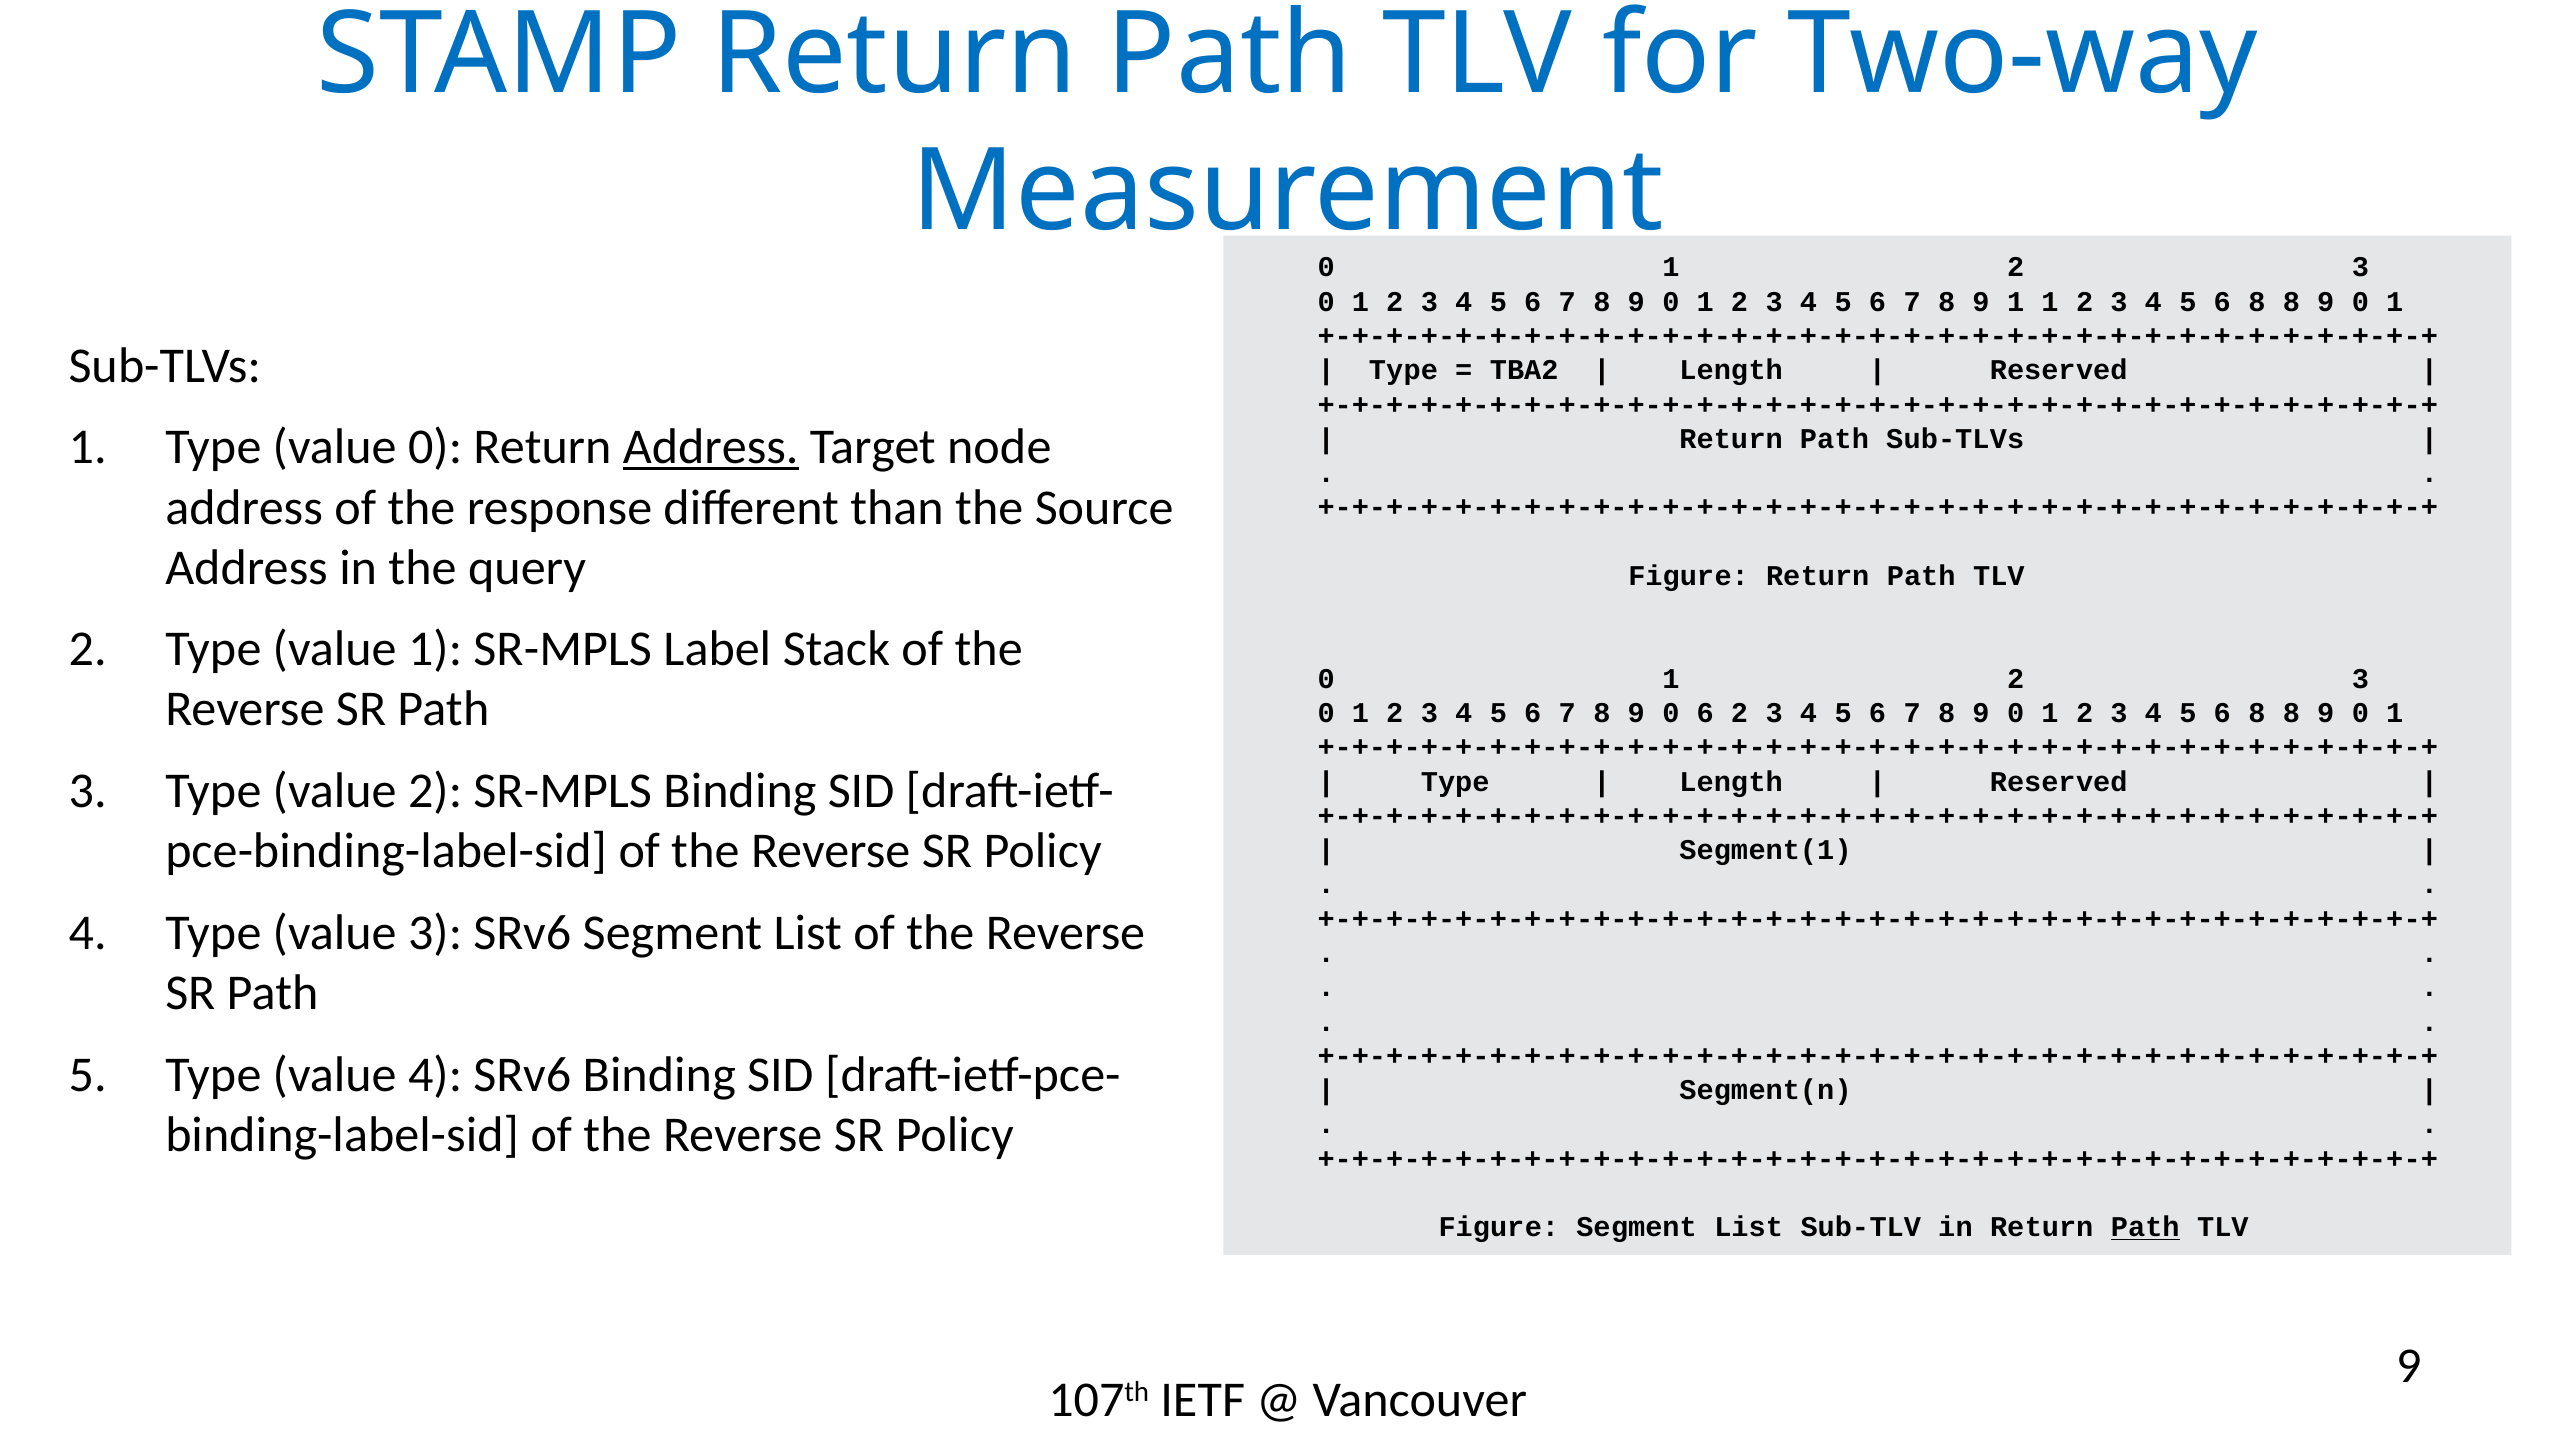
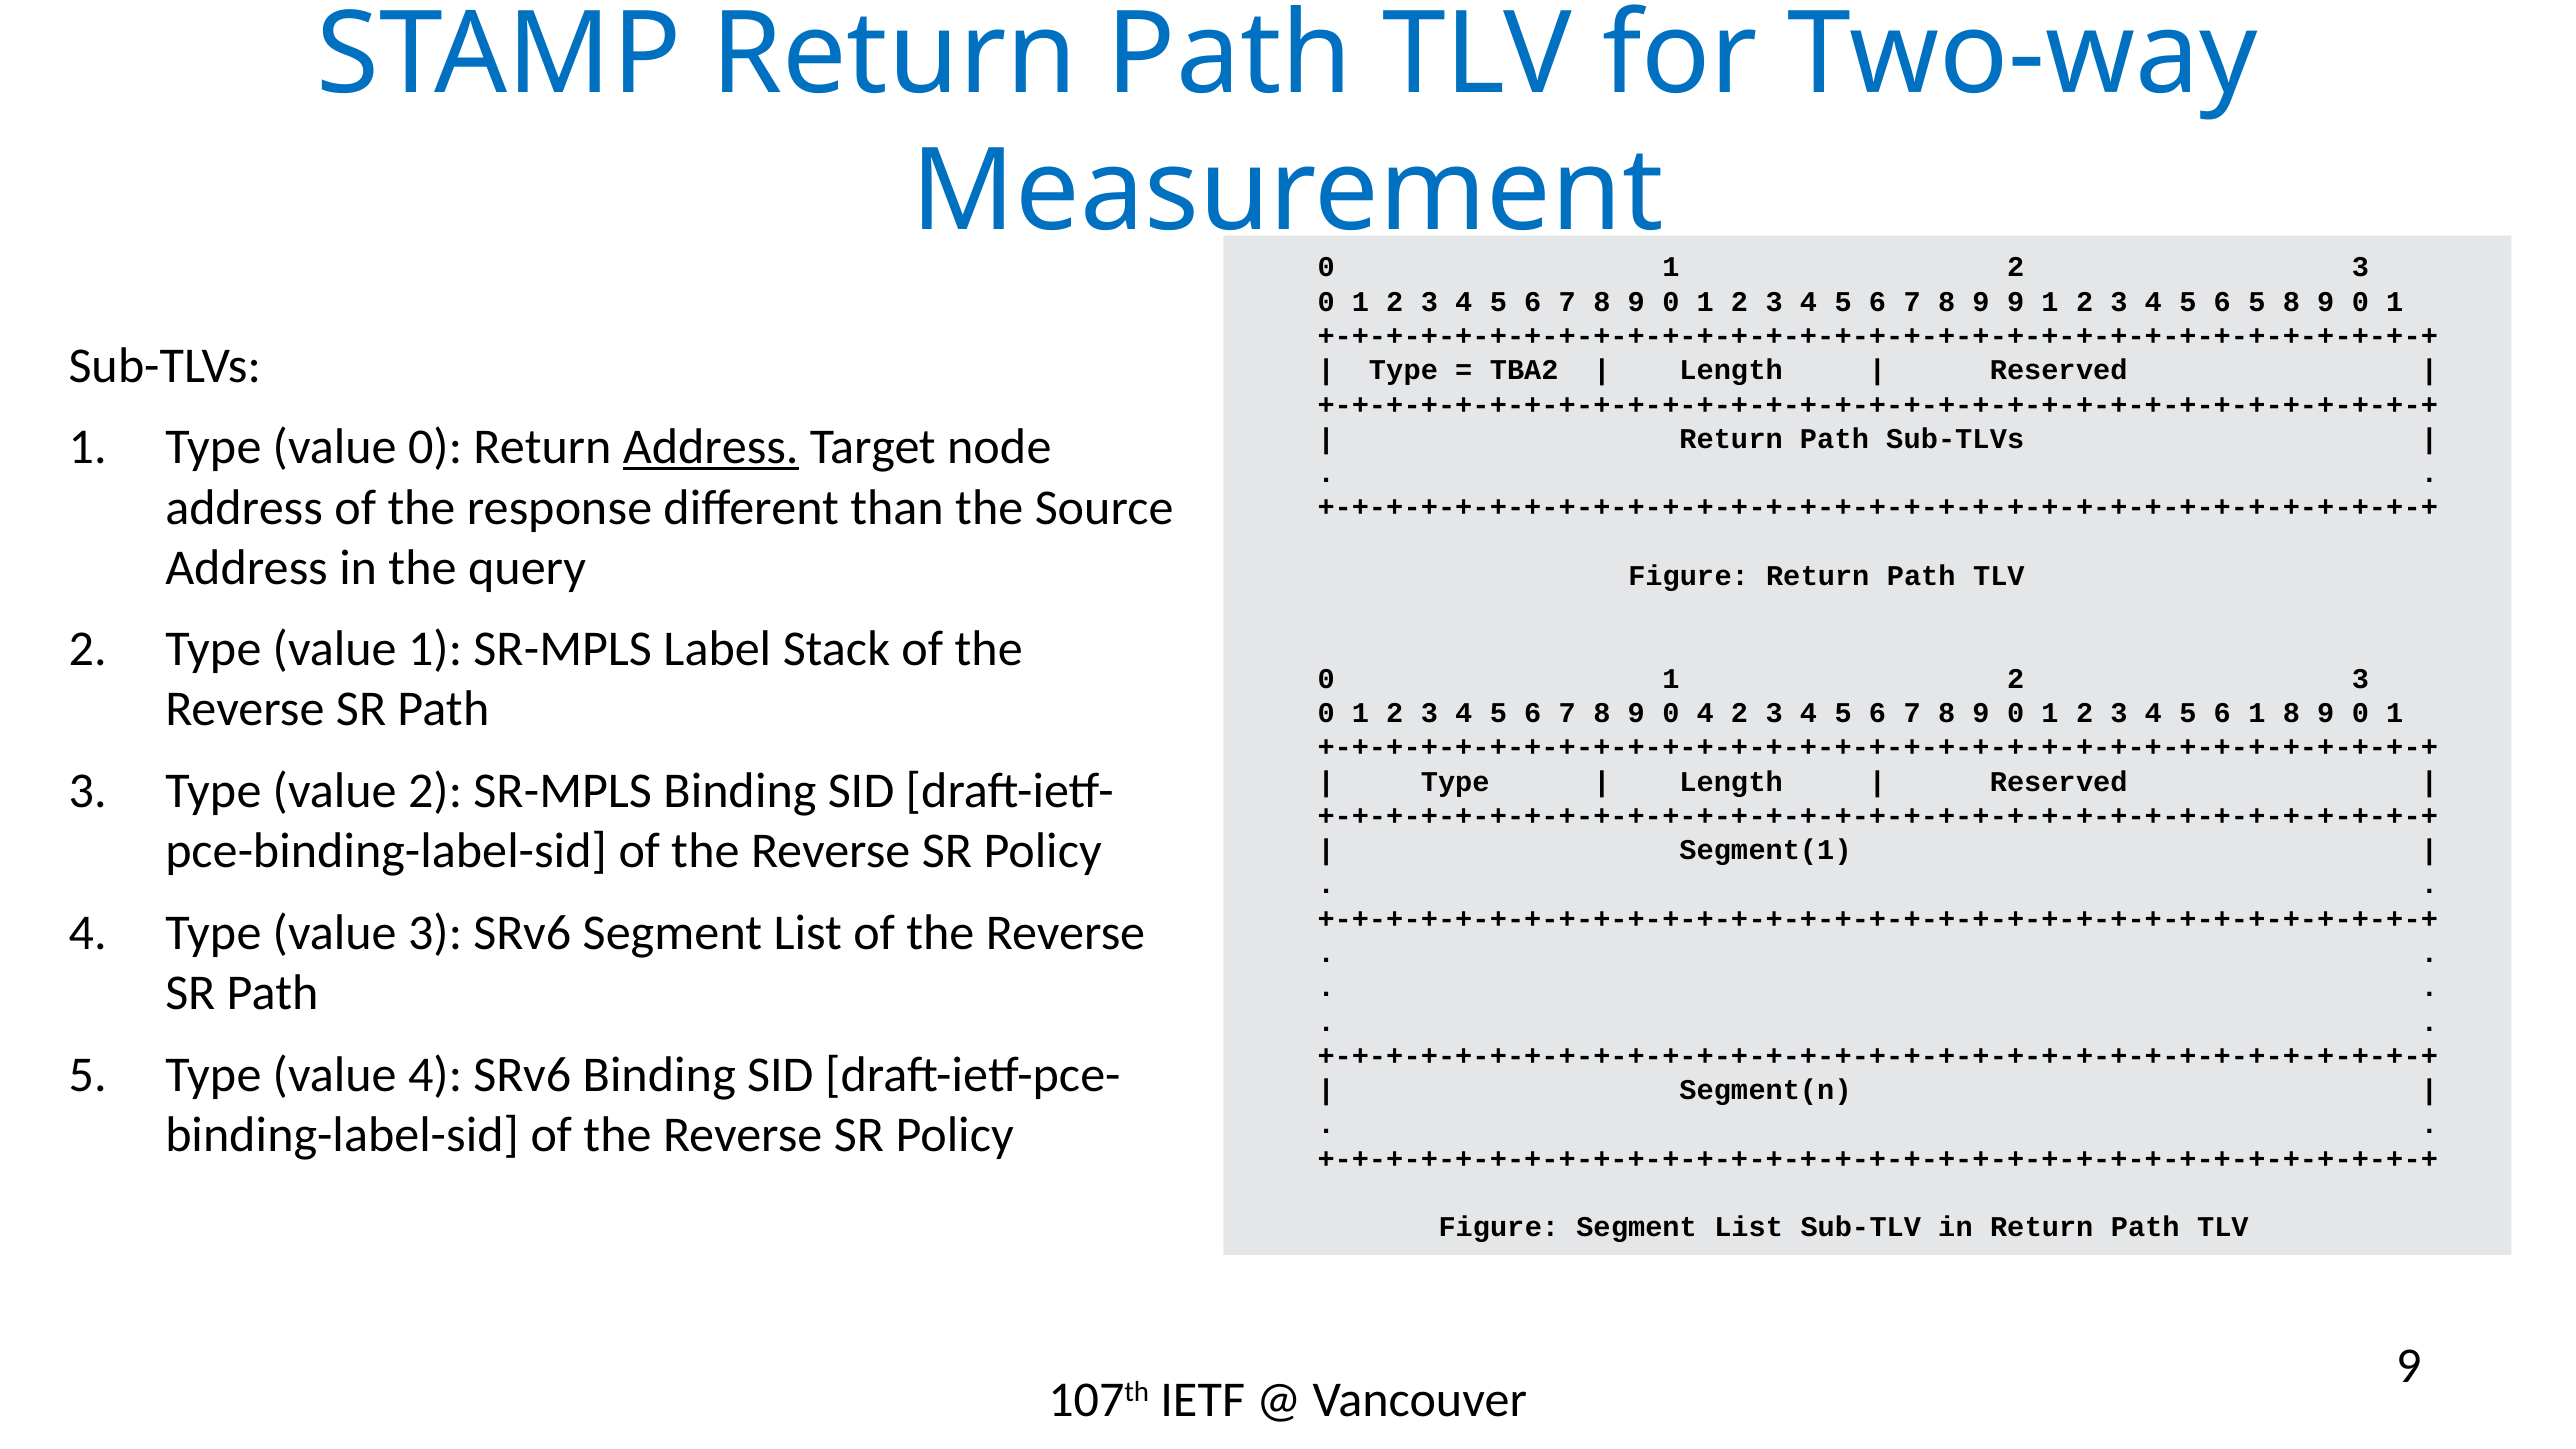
9 1: 1 -> 9
8 at (2257, 302): 8 -> 5
0 6: 6 -> 4
8 at (2257, 713): 8 -> 1
Path at (2145, 1227) underline: present -> none
